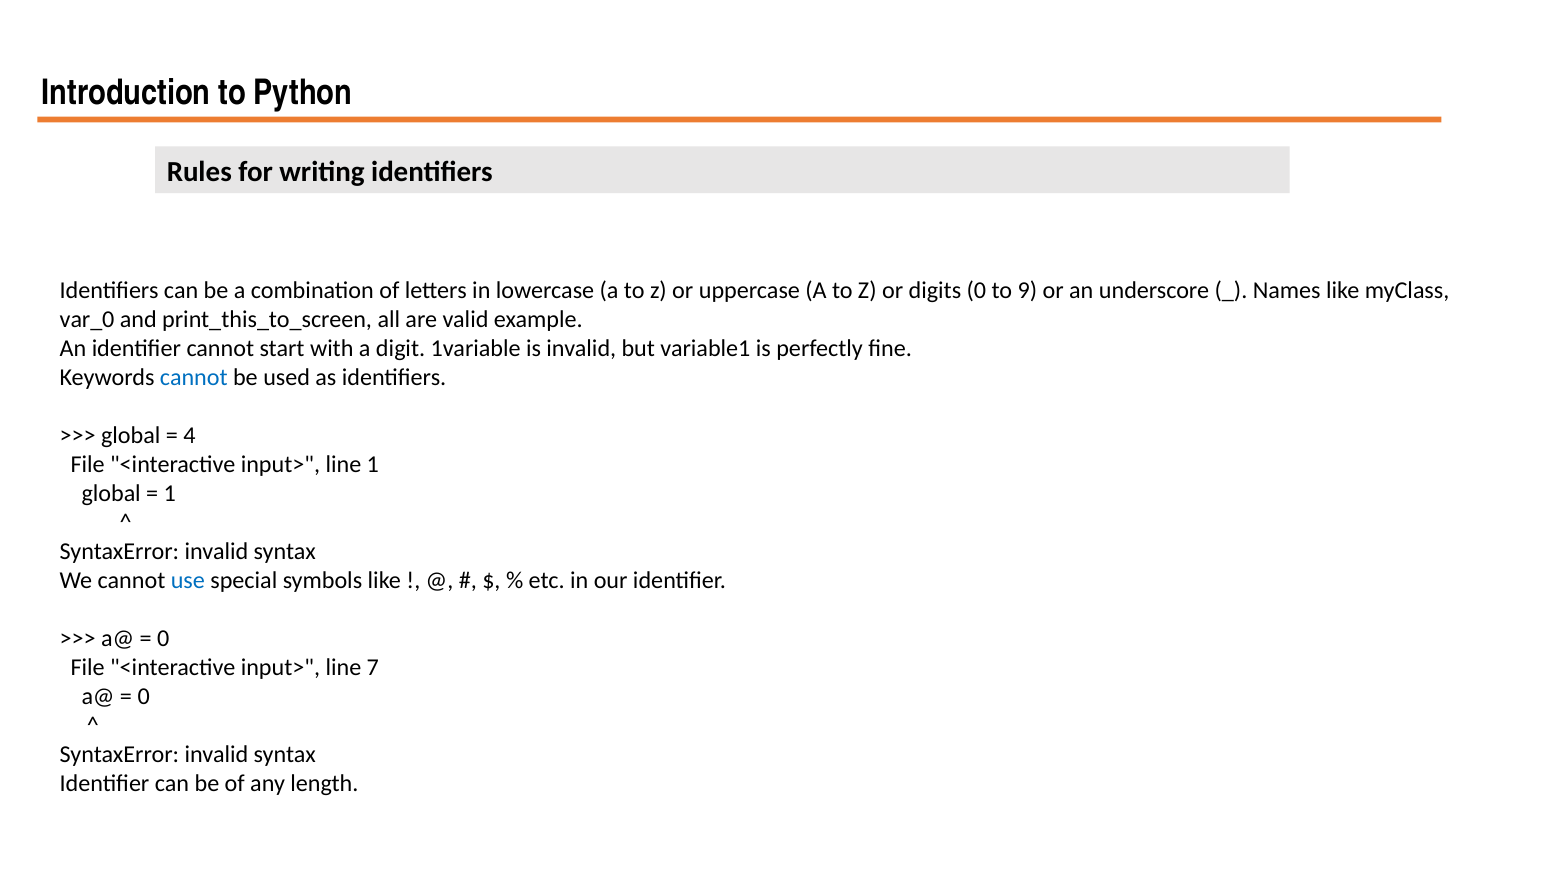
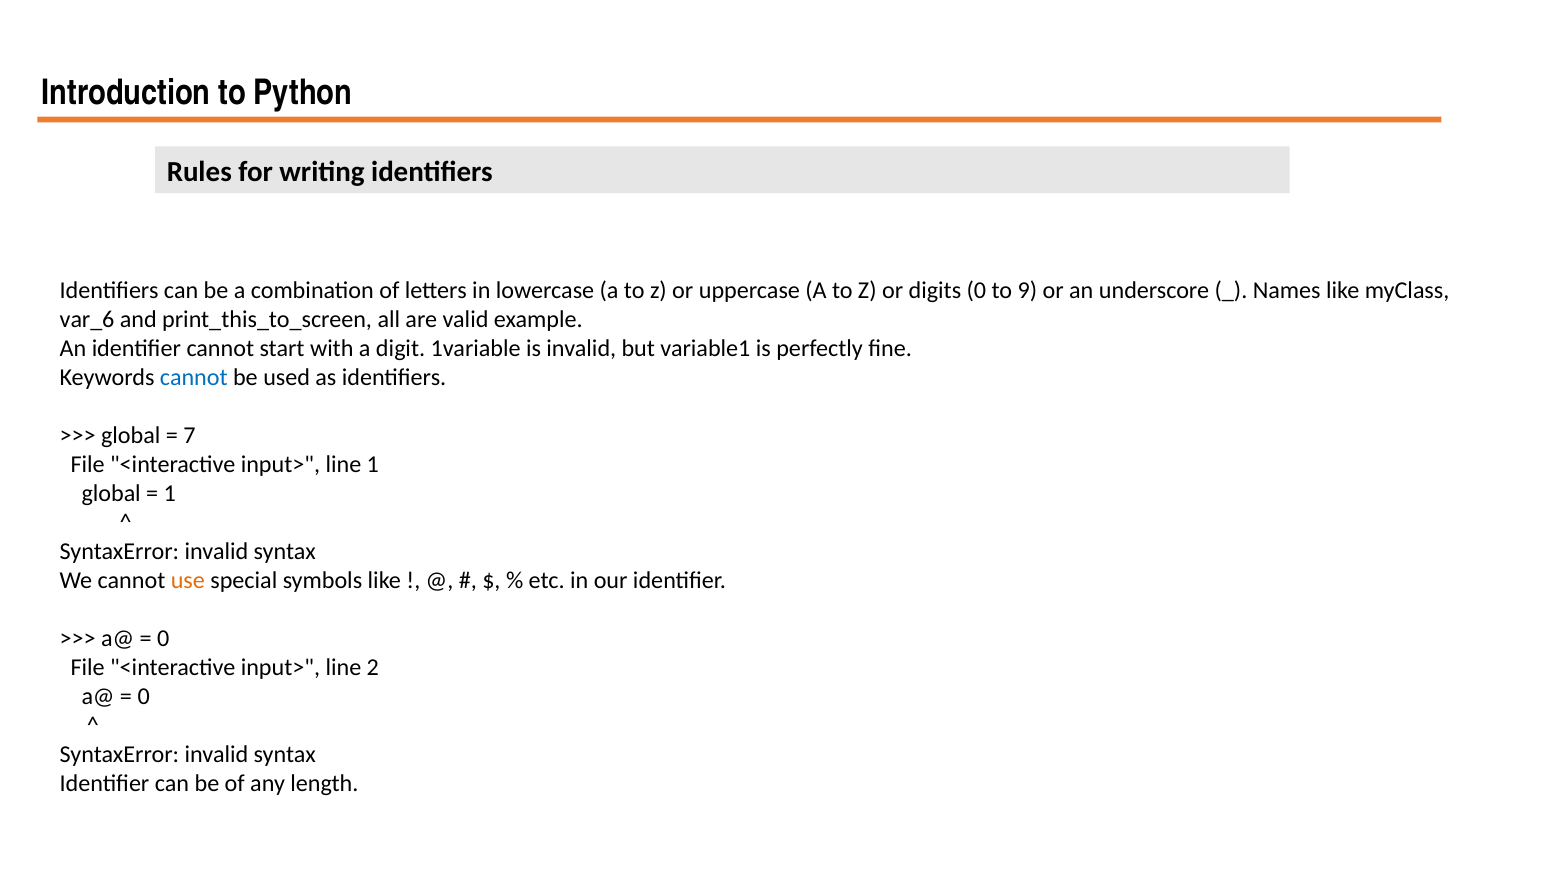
var_0: var_0 -> var_6
4: 4 -> 7
use colour: blue -> orange
7: 7 -> 2
